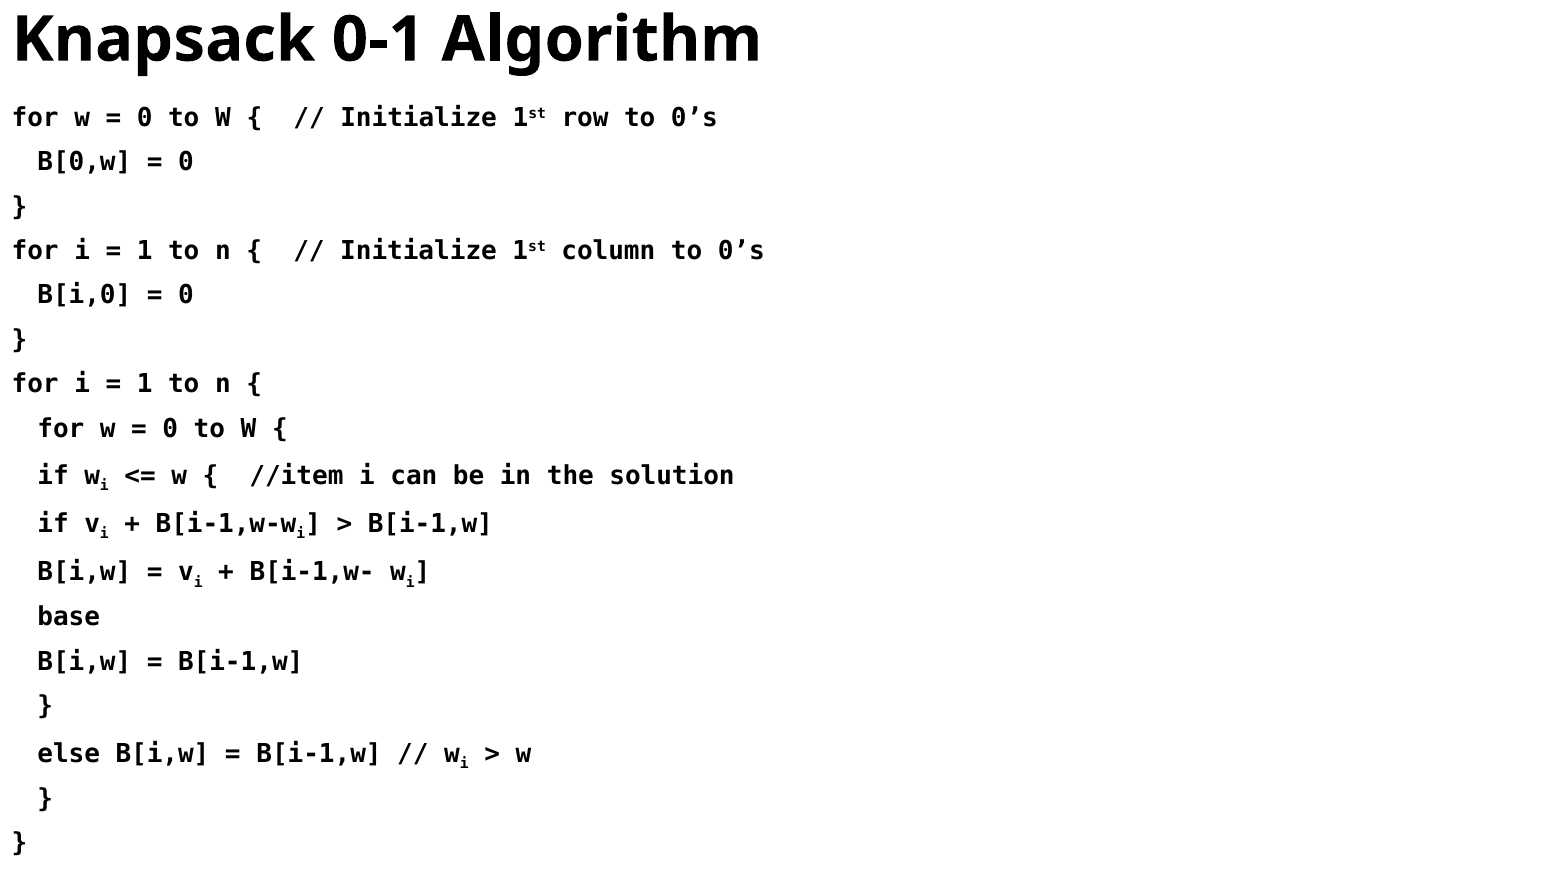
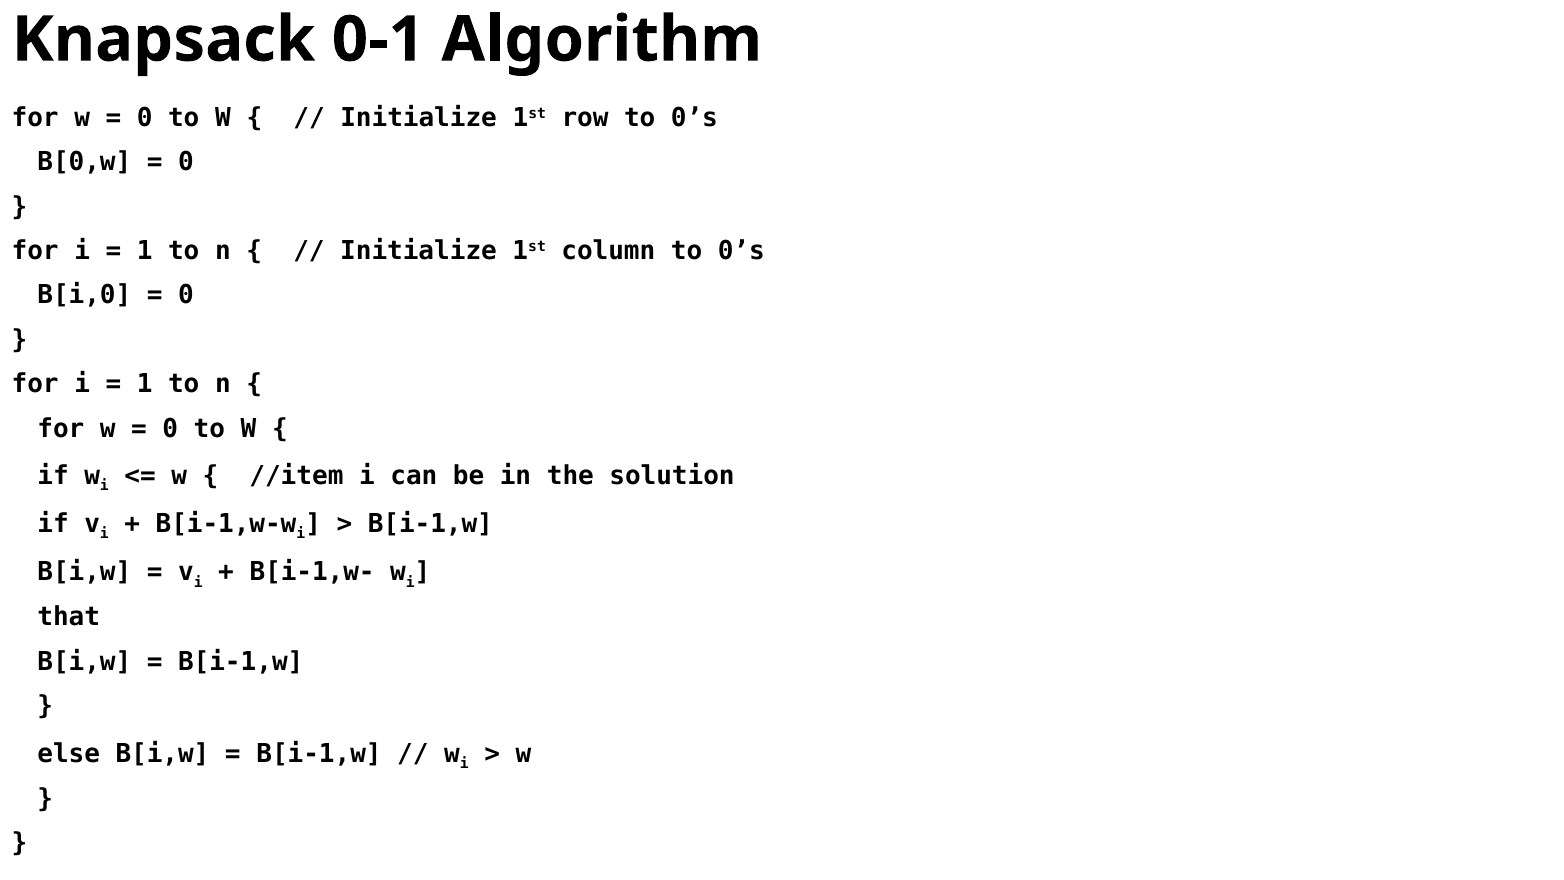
base: base -> that
